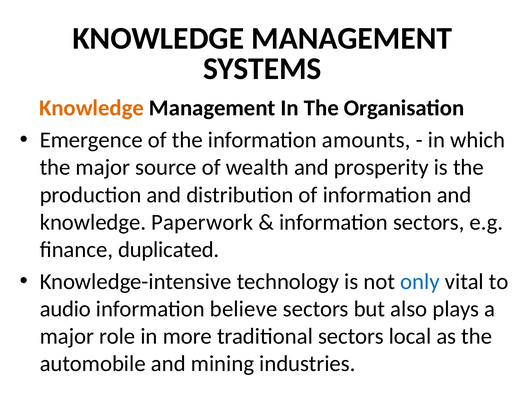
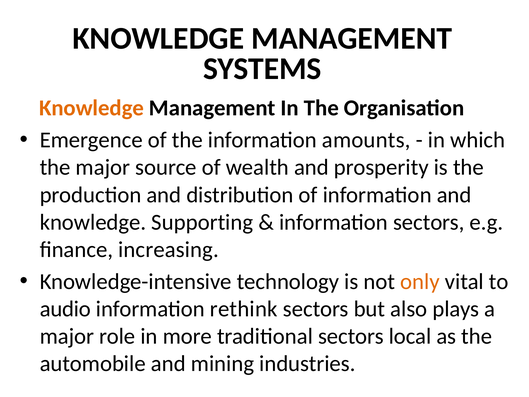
Paperwork: Paperwork -> Supporting
duplicated: duplicated -> increasing
only colour: blue -> orange
believe: believe -> rethink
